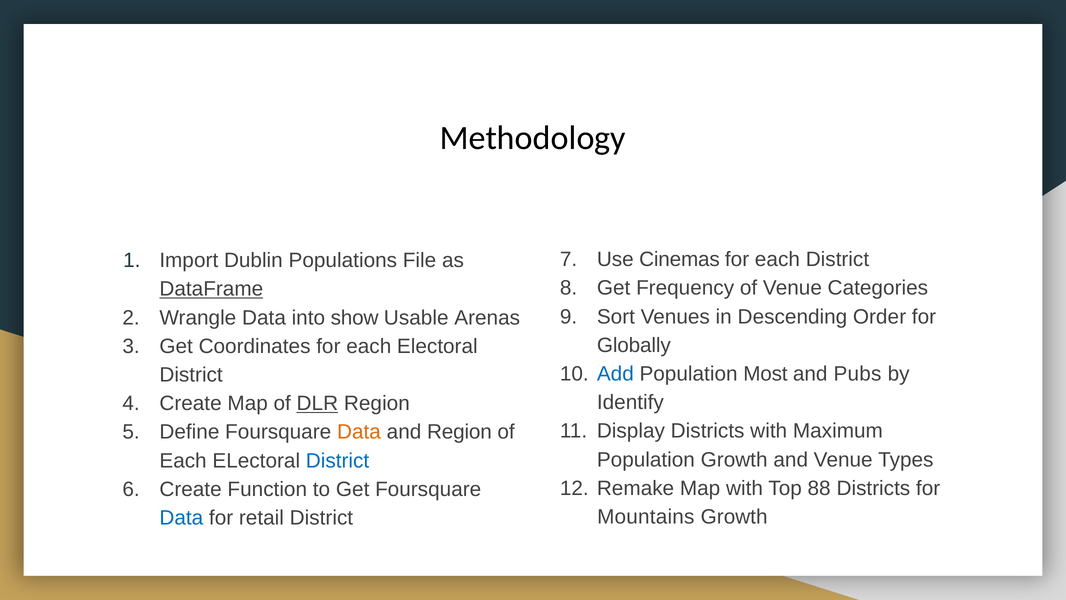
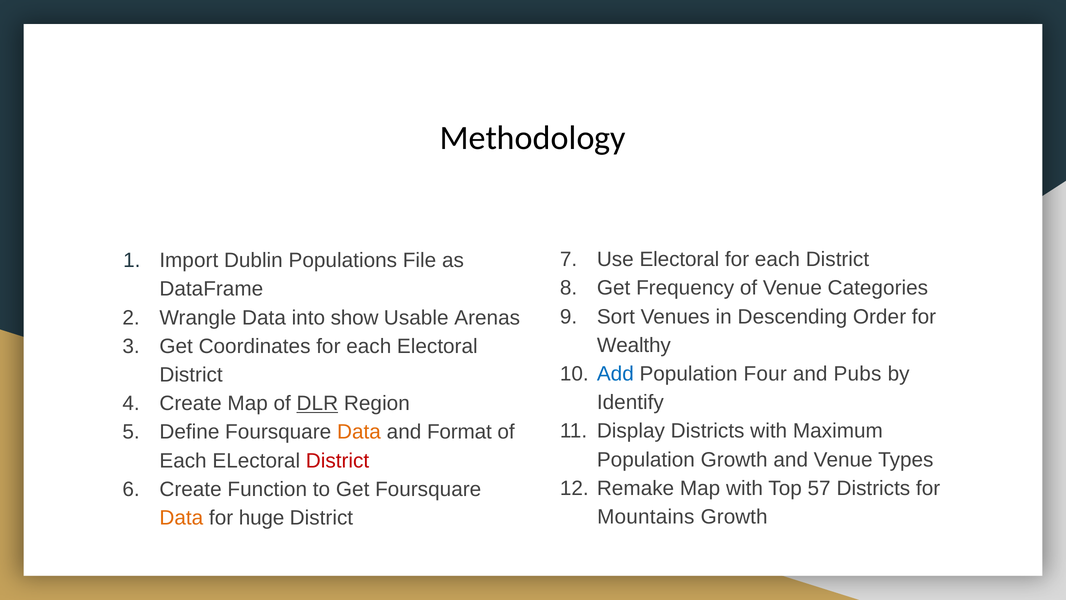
Use Cinemas: Cinemas -> Electoral
DataFrame underline: present -> none
Globally: Globally -> Wealthy
Most: Most -> Four
and Region: Region -> Format
District at (337, 460) colour: blue -> red
88: 88 -> 57
Data at (181, 518) colour: blue -> orange
retail: retail -> huge
